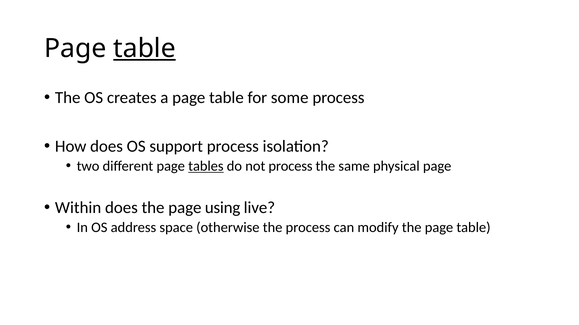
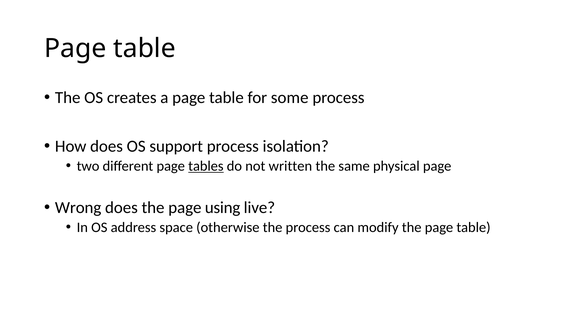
table at (145, 49) underline: present -> none
not process: process -> written
Within: Within -> Wrong
